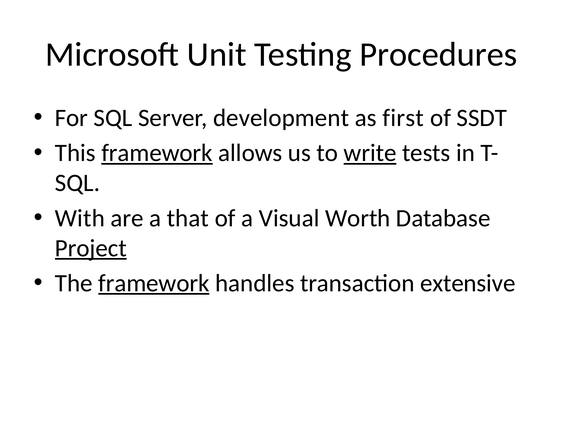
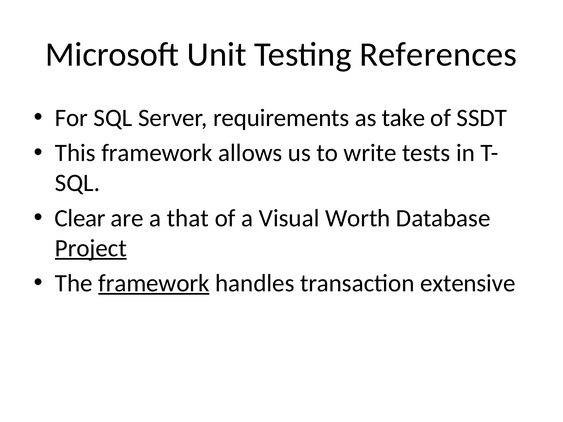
Procedures: Procedures -> References
development: development -> requirements
first: first -> take
framework at (157, 153) underline: present -> none
write underline: present -> none
With: With -> Clear
